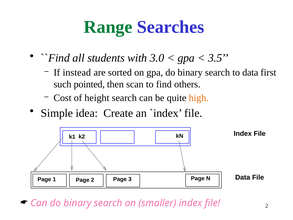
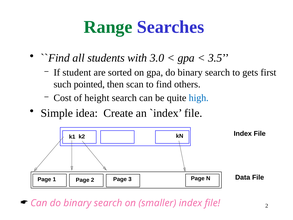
instead: instead -> student
to data: data -> gets
high colour: orange -> blue
